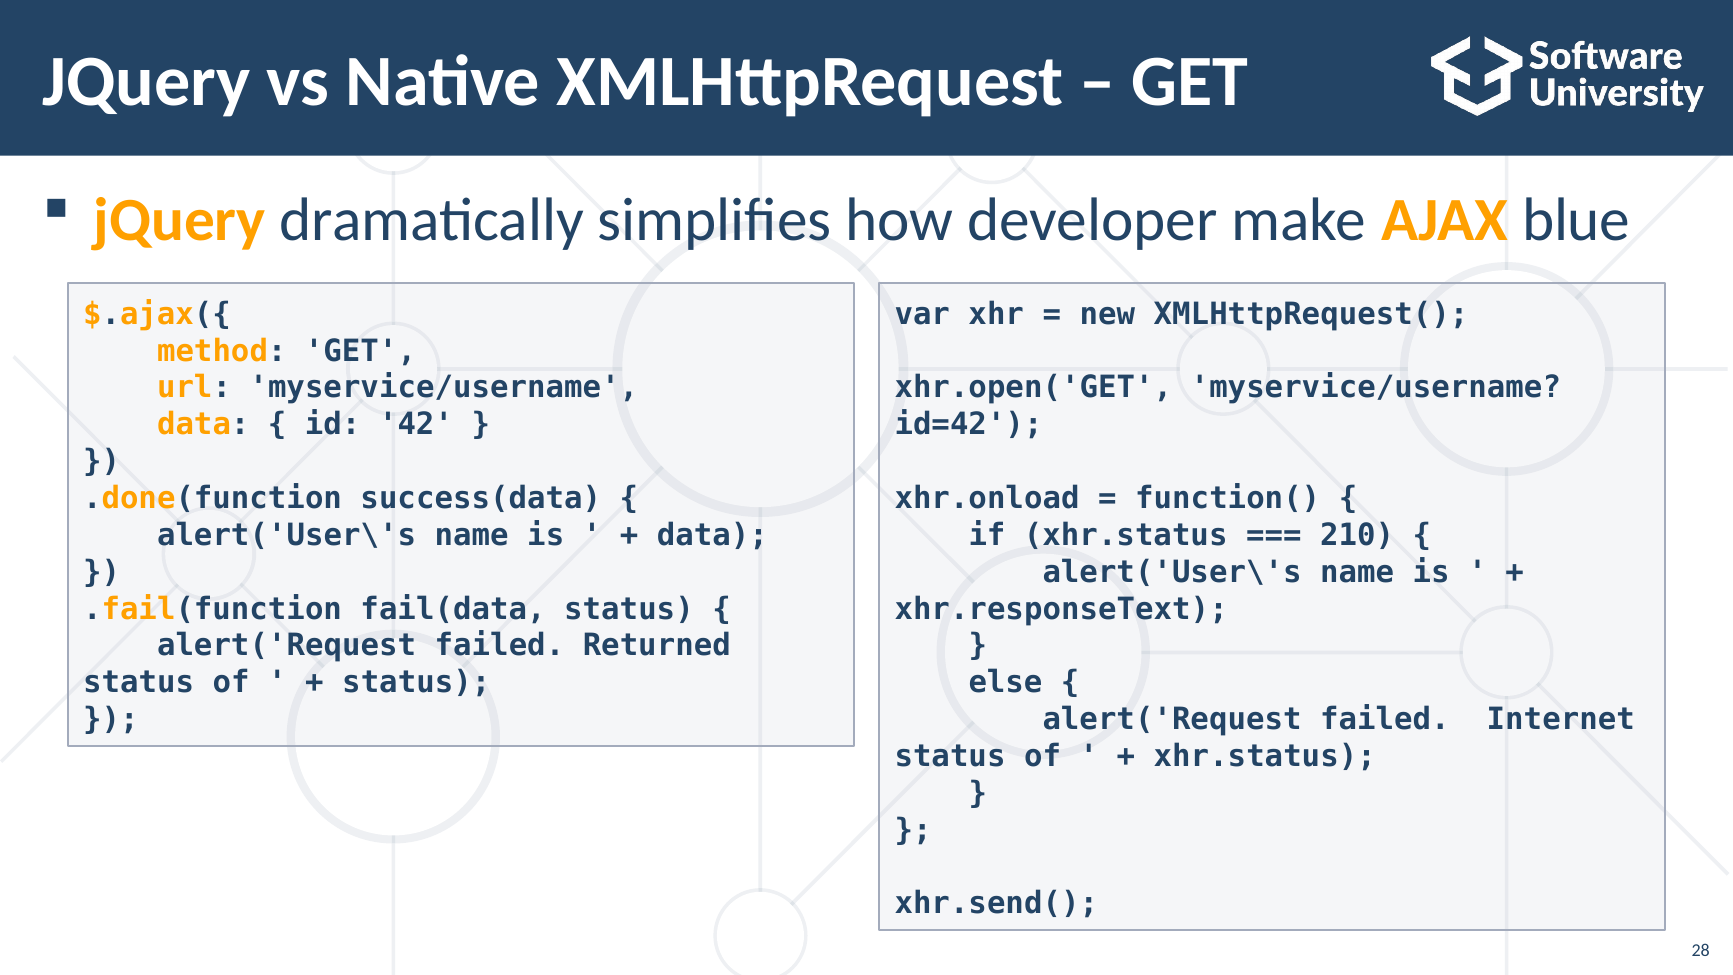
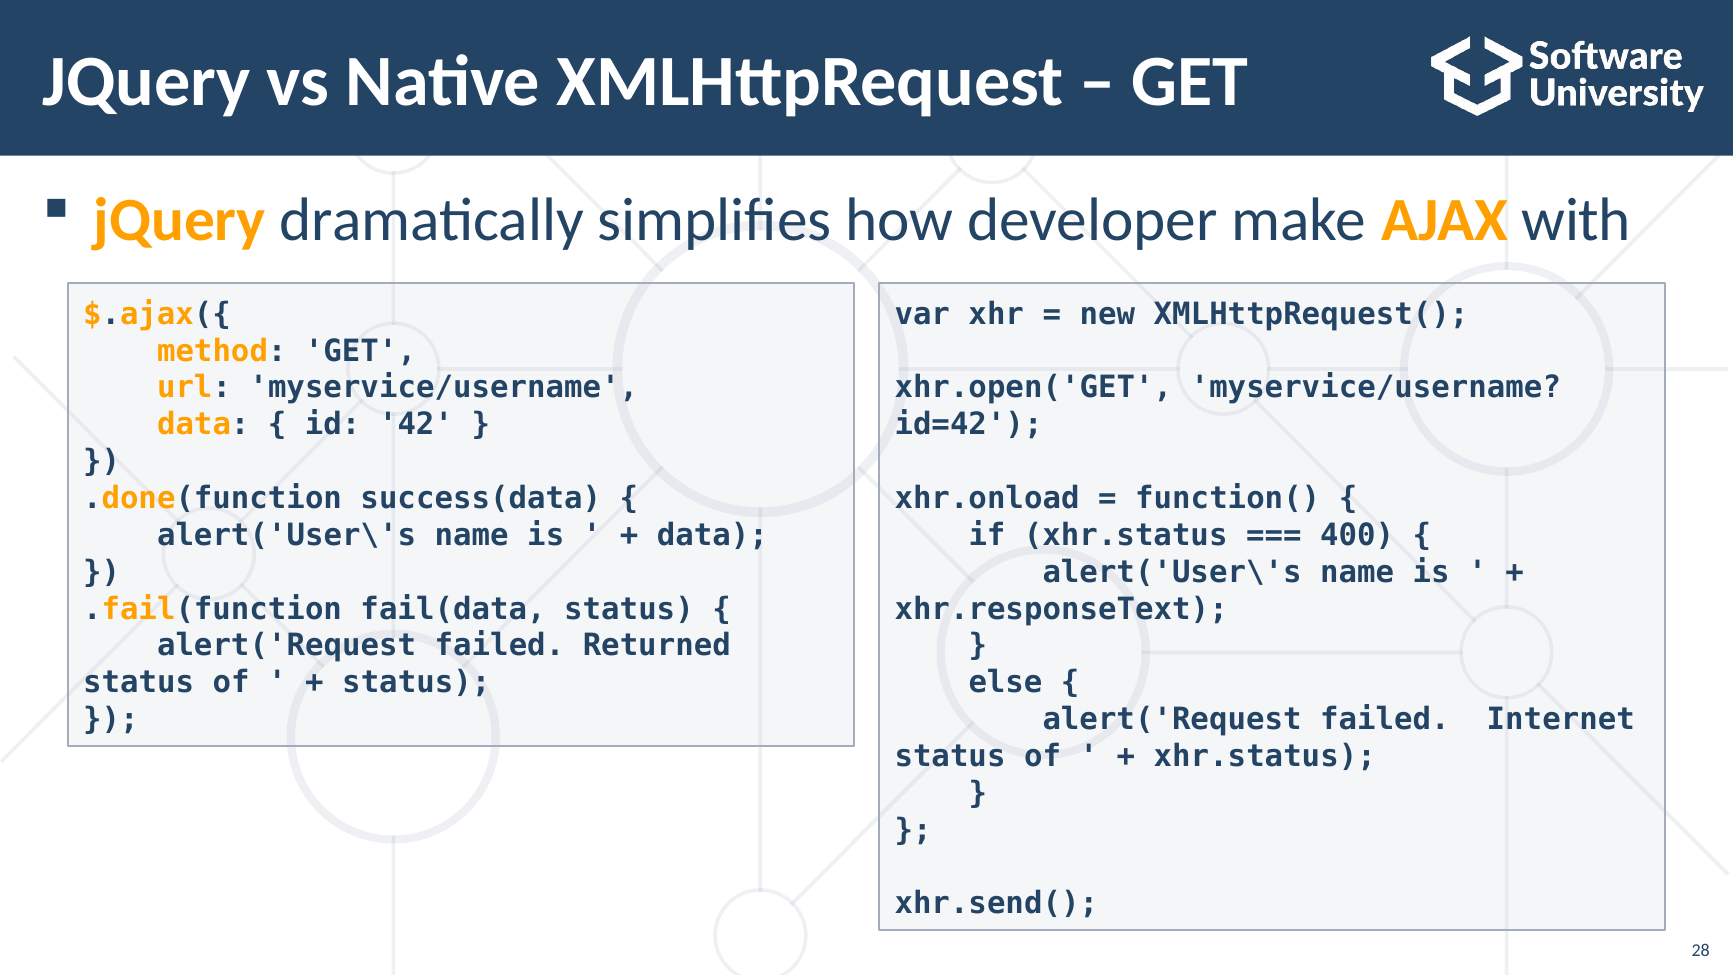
blue: blue -> with
210: 210 -> 400
